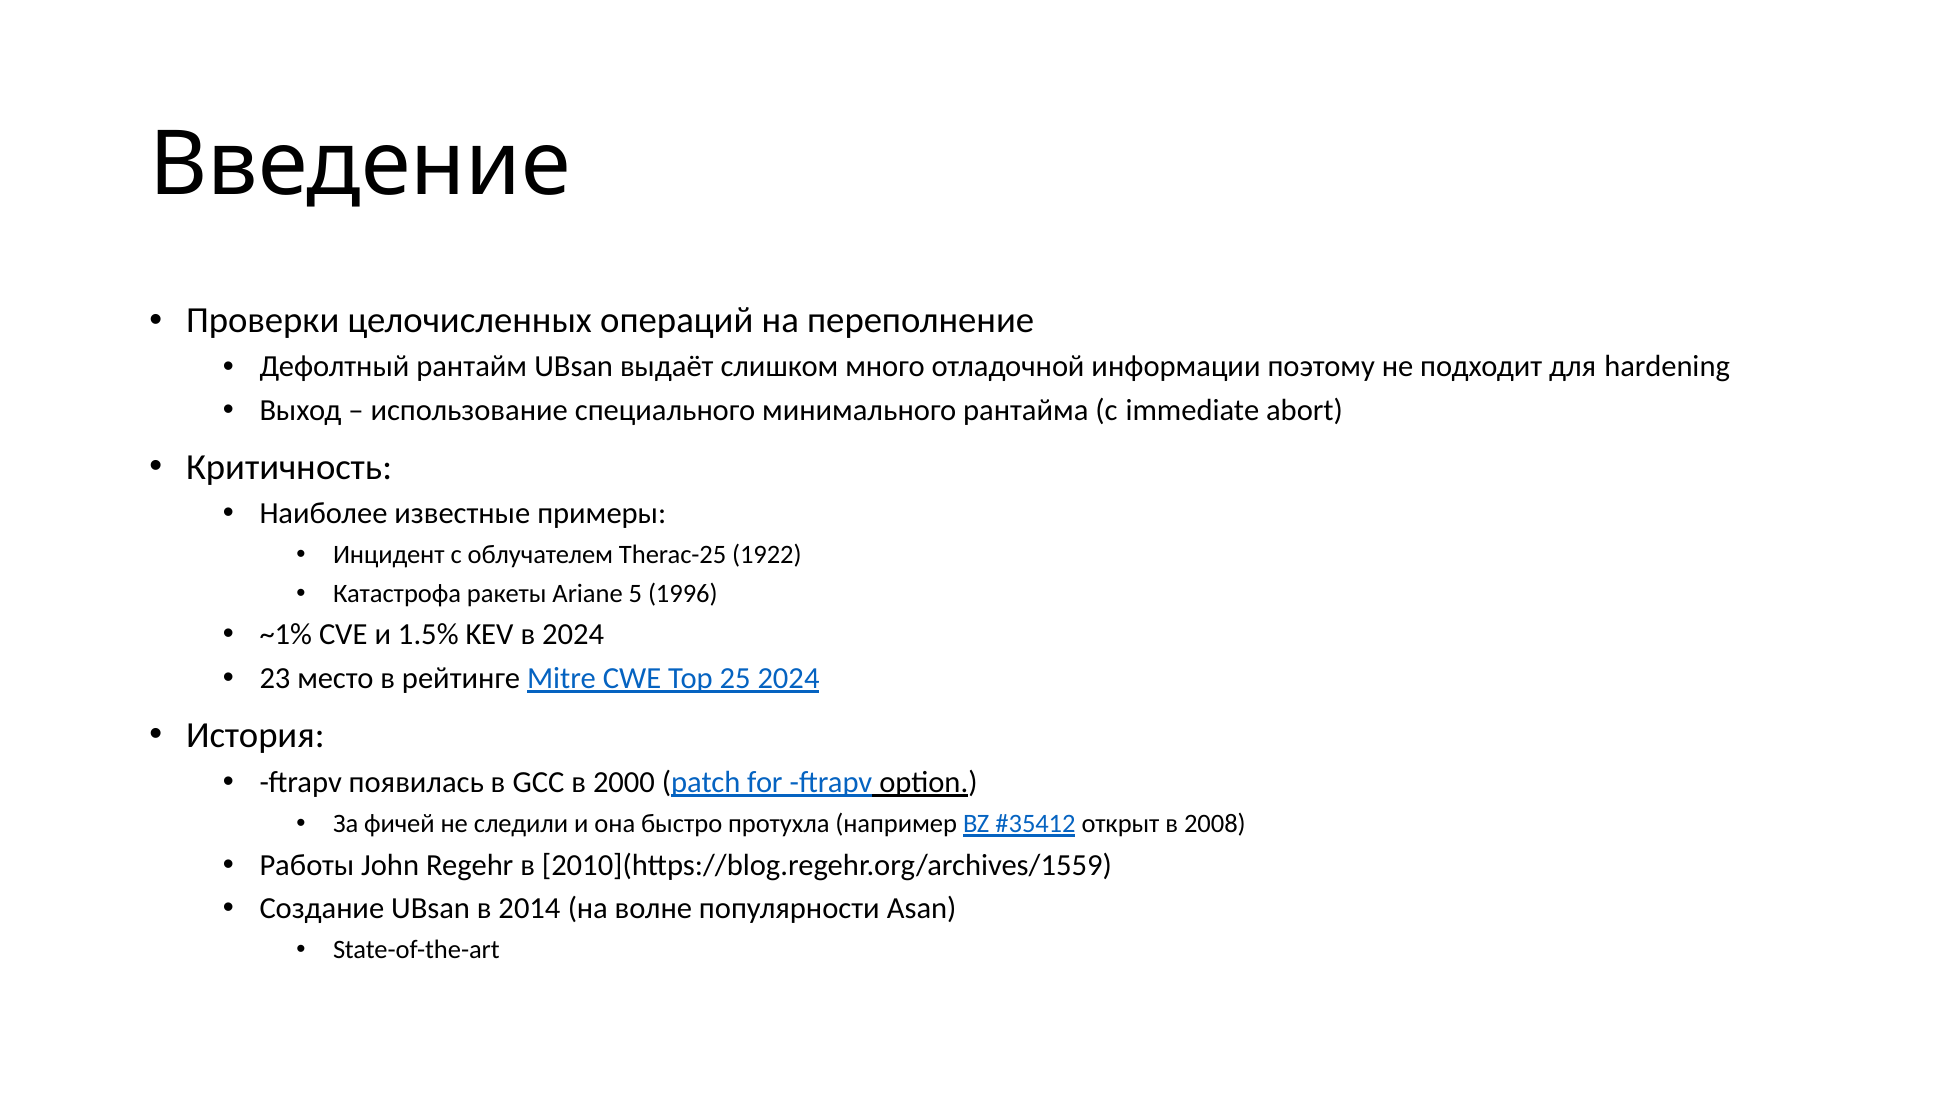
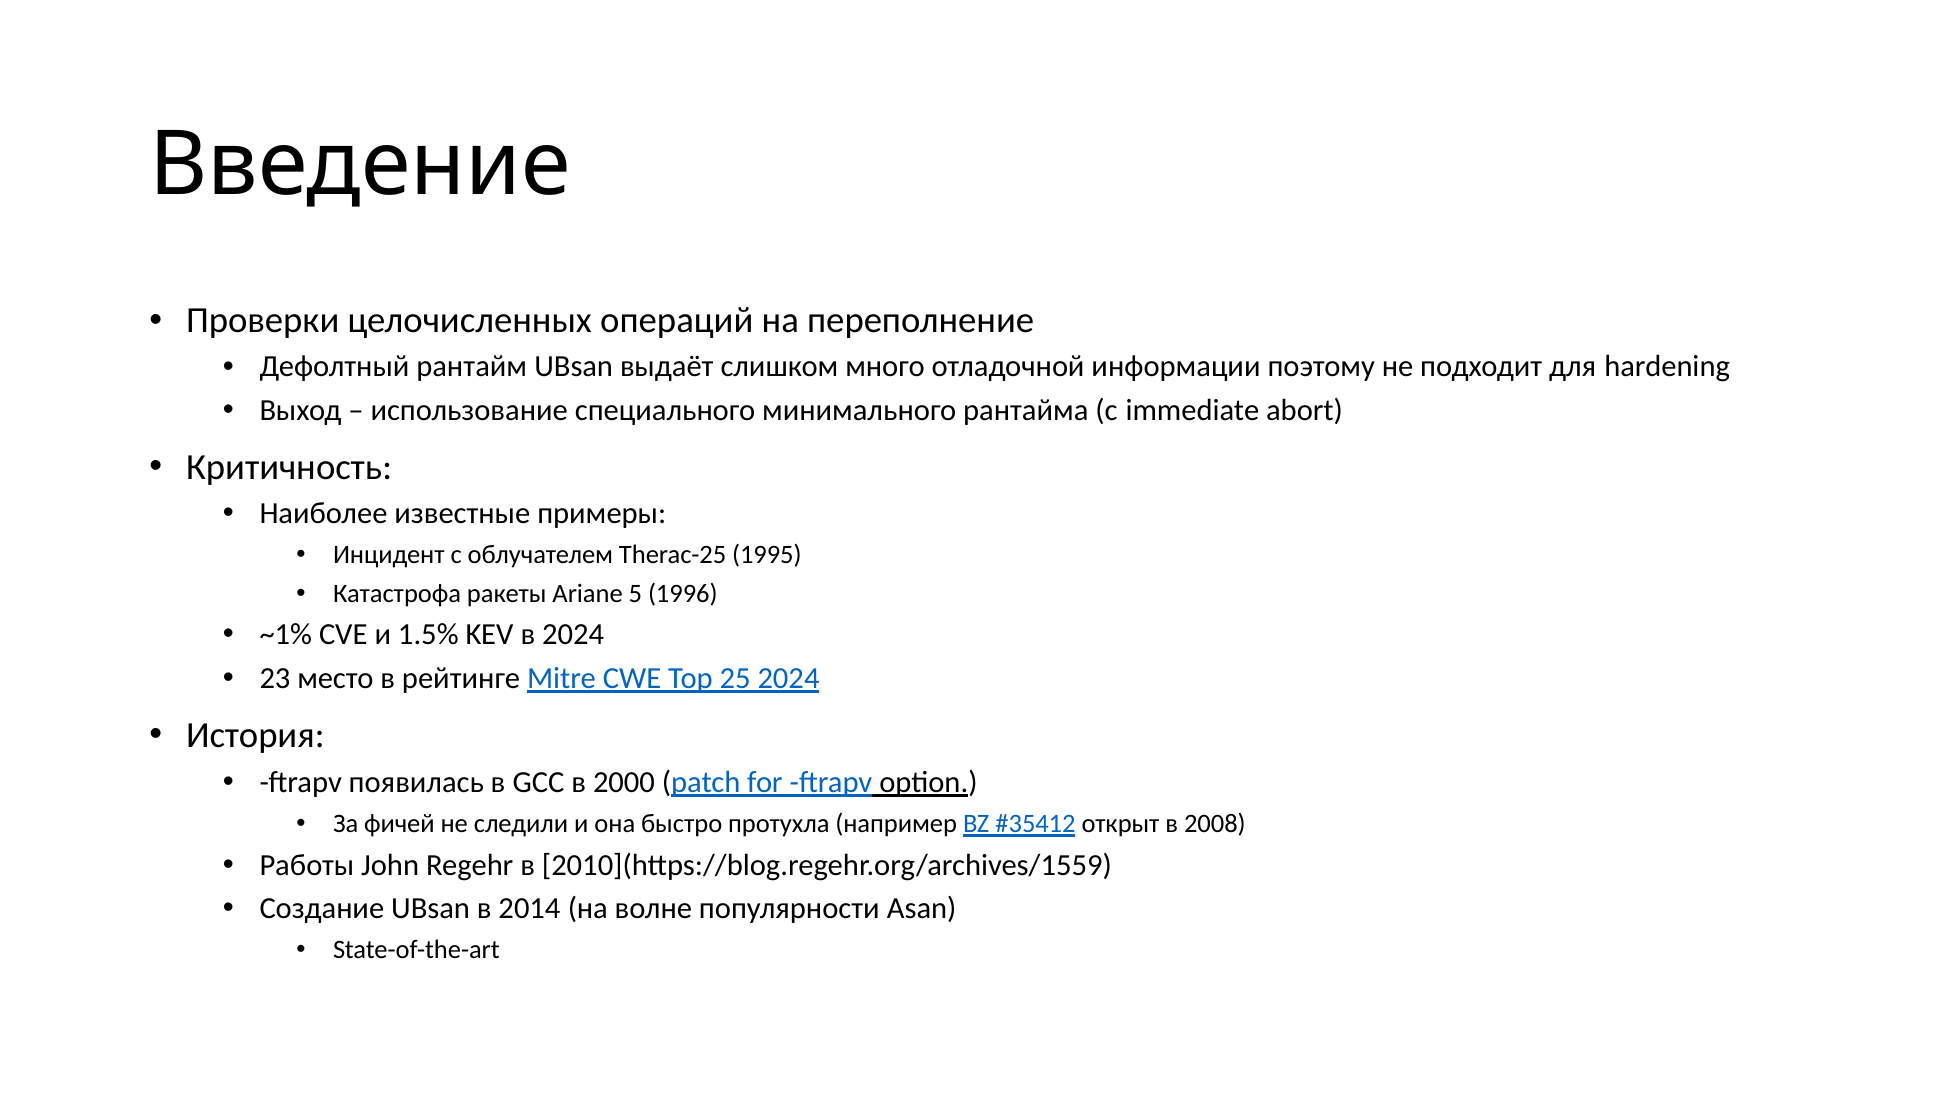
1922: 1922 -> 1995
